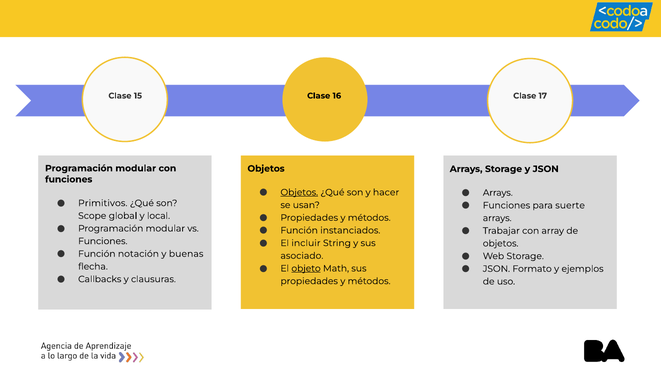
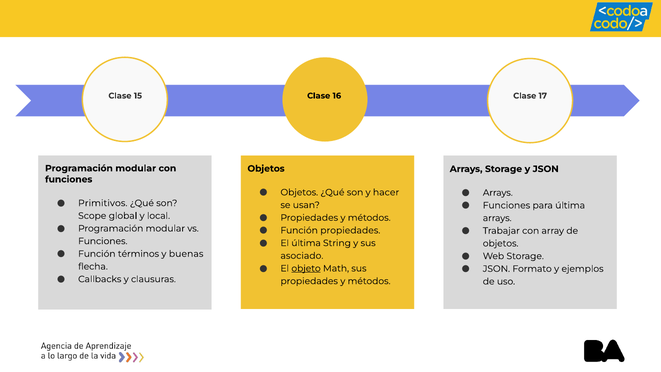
Objetos at (299, 192) underline: present -> none
para suerte: suerte -> última
Función instanciados: instanciados -> propiedades
El incluir: incluir -> última
notación: notación -> términos
